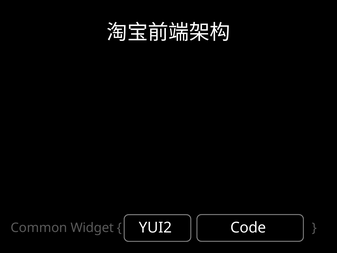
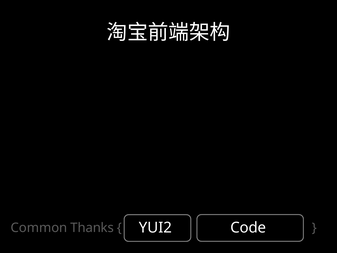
Widget: Widget -> Thanks
